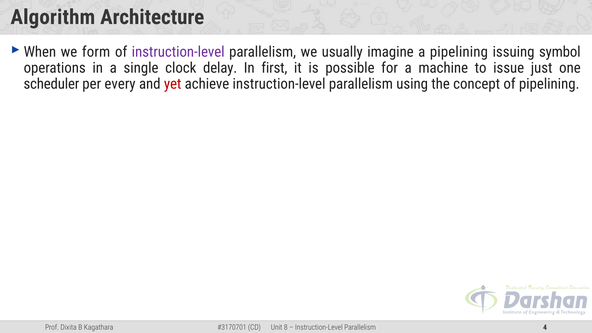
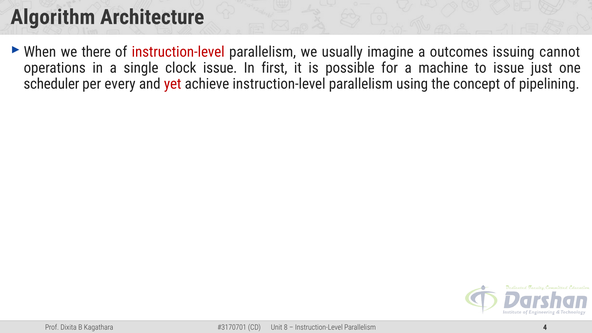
form: form -> there
instruction-level at (178, 52) colour: purple -> red
a pipelining: pipelining -> outcomes
symbol: symbol -> cannot
clock delay: delay -> issue
